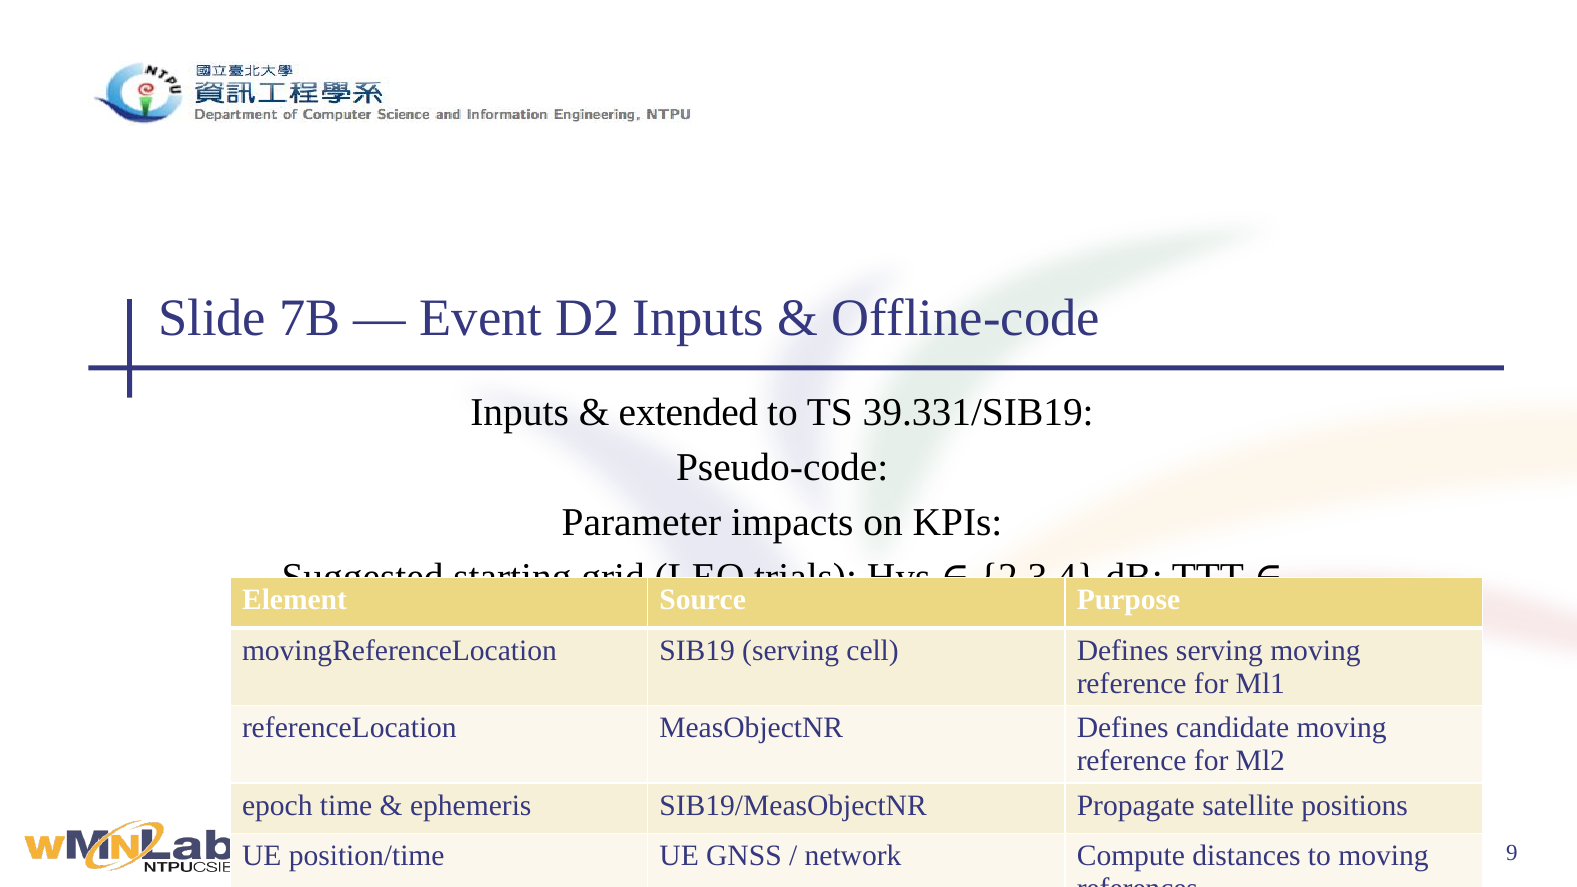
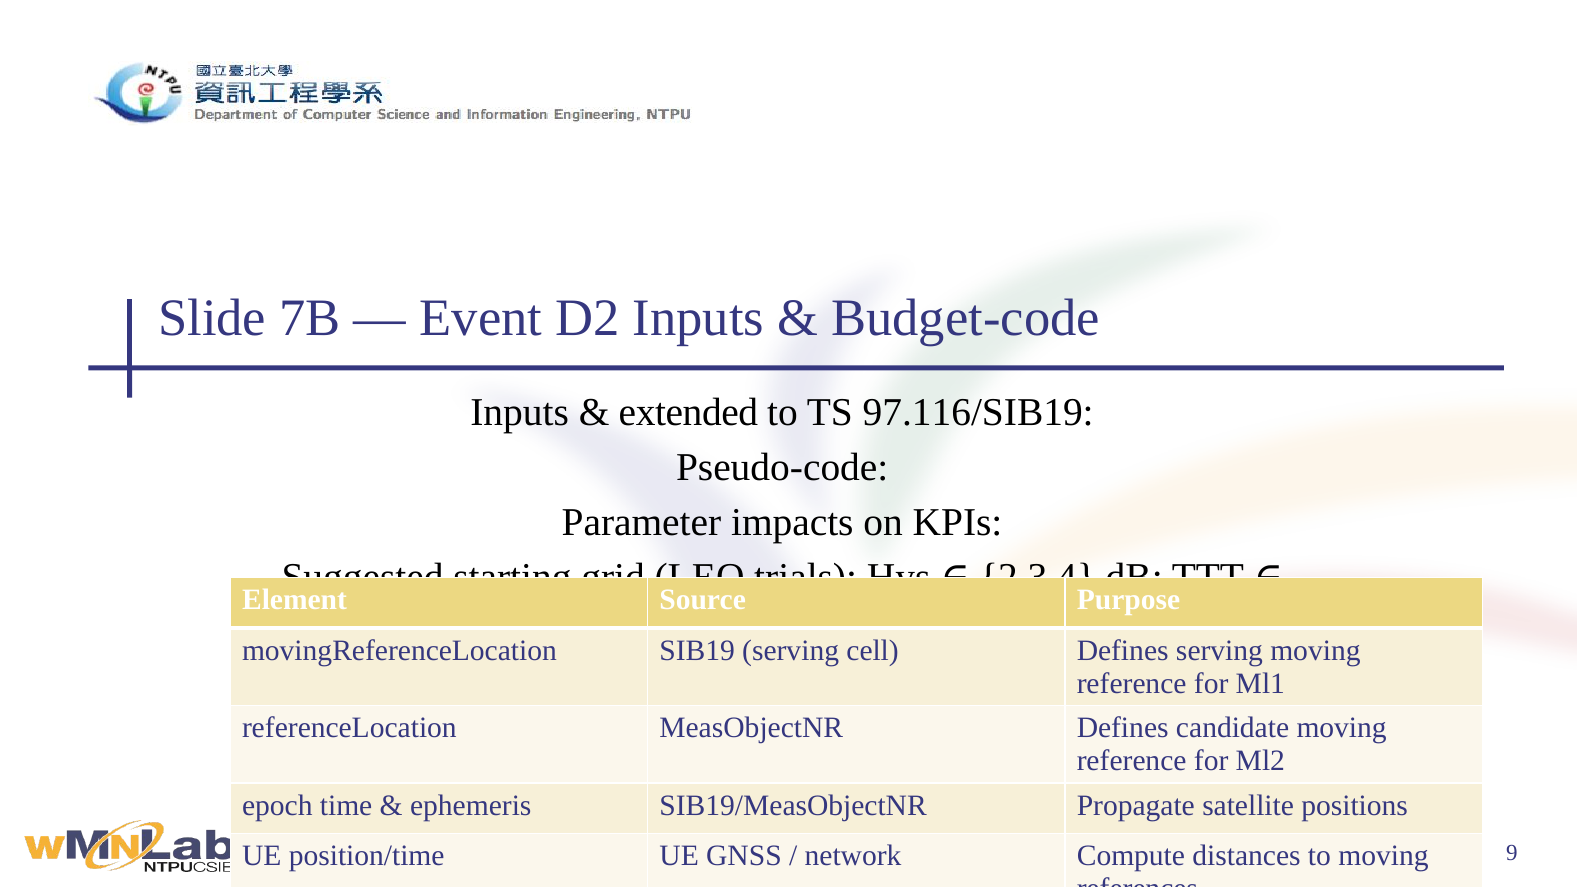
Offline-code: Offline-code -> Budget-code
39.331/SIB19: 39.331/SIB19 -> 97.116/SIB19
